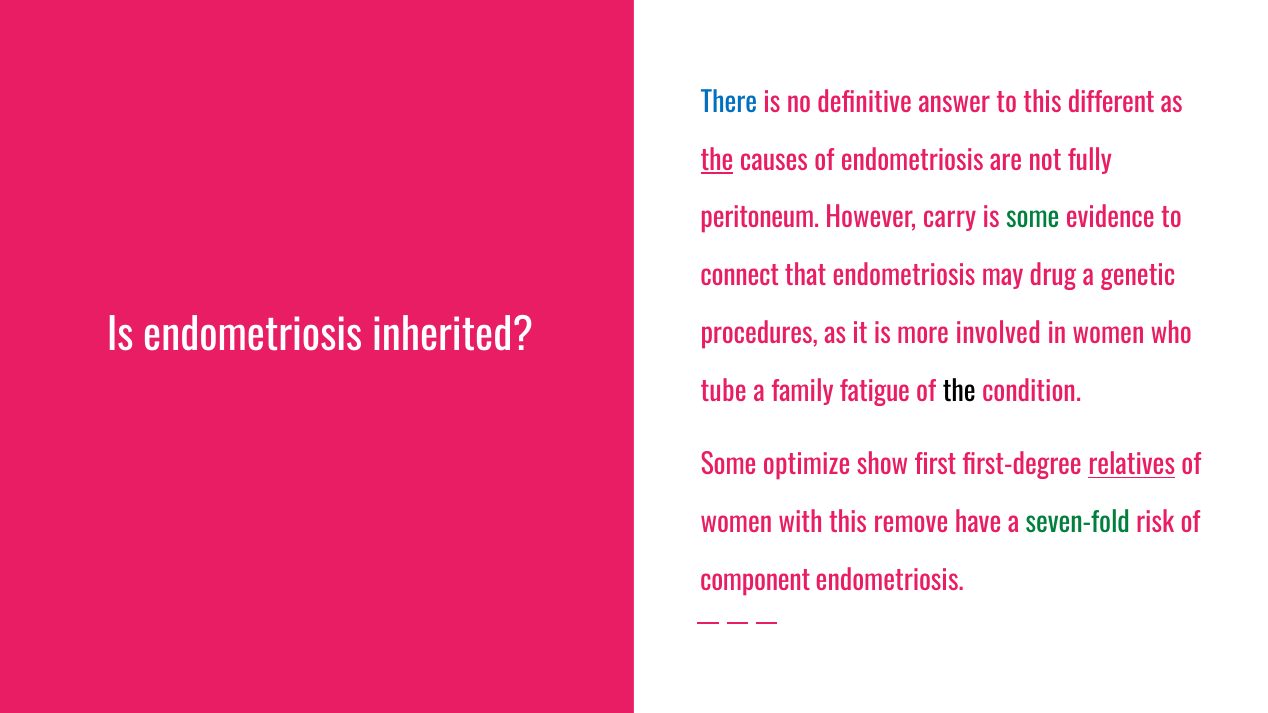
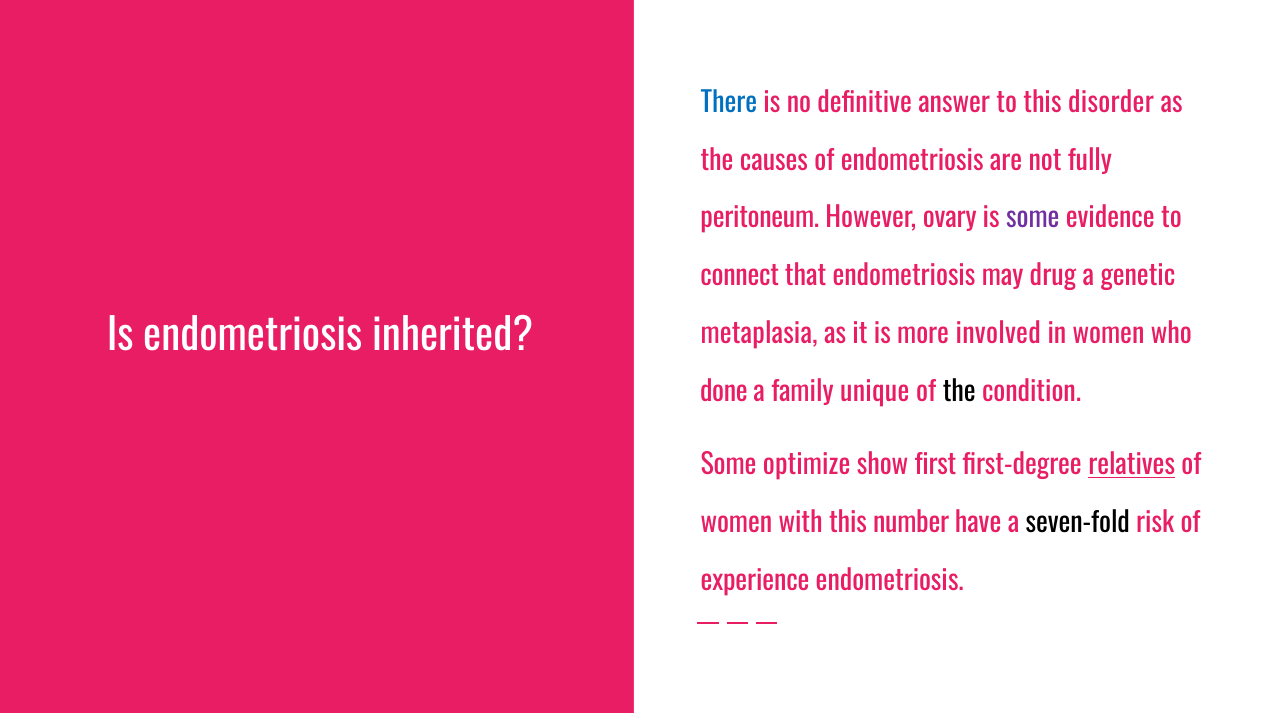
different: different -> disorder
the at (717, 161) underline: present -> none
carry: carry -> ovary
some at (1033, 219) colour: green -> purple
procedures: procedures -> metaplasia
tube: tube -> done
fatigue: fatigue -> unique
remove: remove -> number
seven-fold colour: green -> black
component: component -> experience
